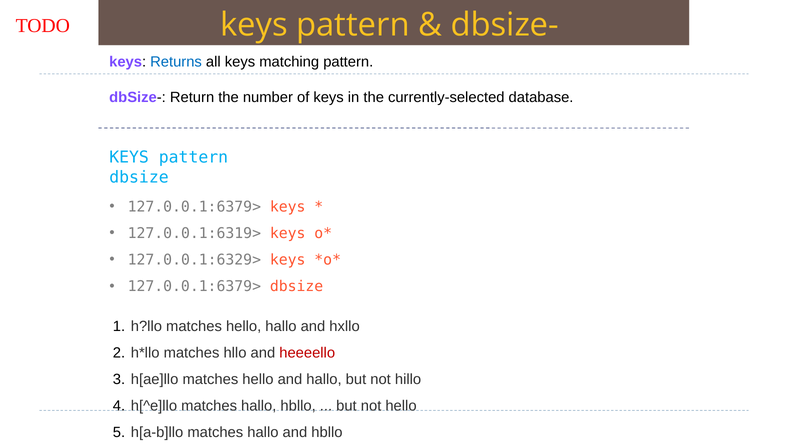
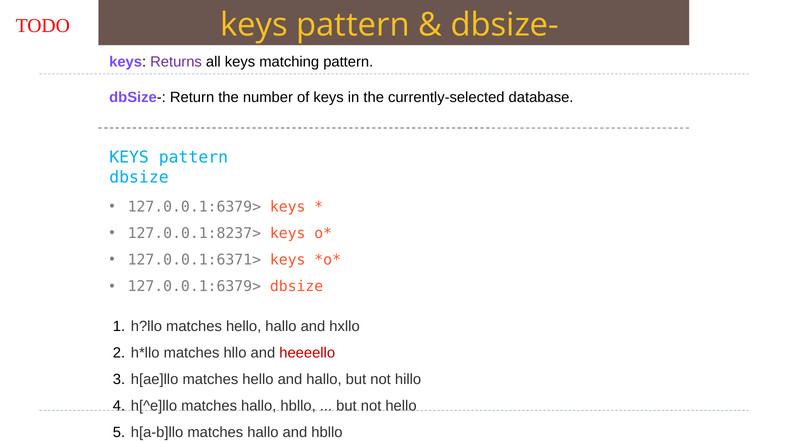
Returns colour: blue -> purple
127.0.0.1:6319>: 127.0.0.1:6319> -> 127.0.0.1:8237>
127.0.0.1:6329>: 127.0.0.1:6329> -> 127.0.0.1:6371>
